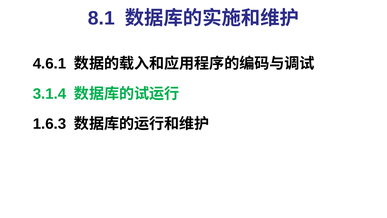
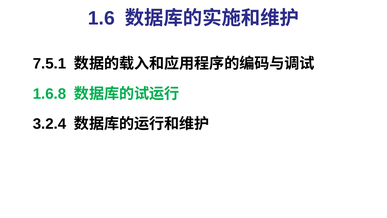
8.1: 8.1 -> 1.6
4.6.1: 4.6.1 -> 7.5.1
3.1.4: 3.1.4 -> 1.6.8
1.6.3: 1.6.3 -> 3.2.4
